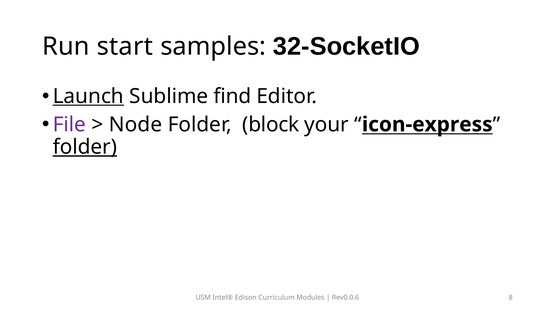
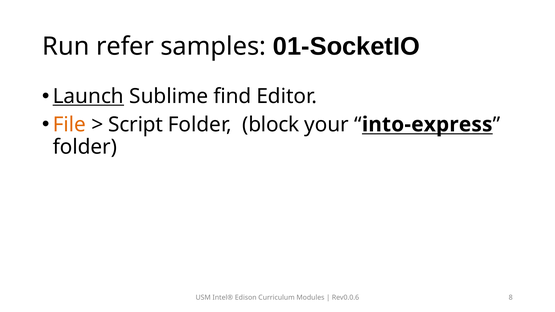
start: start -> refer
32-SocketIO: 32-SocketIO -> 01-SocketIO
File colour: purple -> orange
Node: Node -> Script
icon-express: icon-express -> into-express
folder at (85, 147) underline: present -> none
